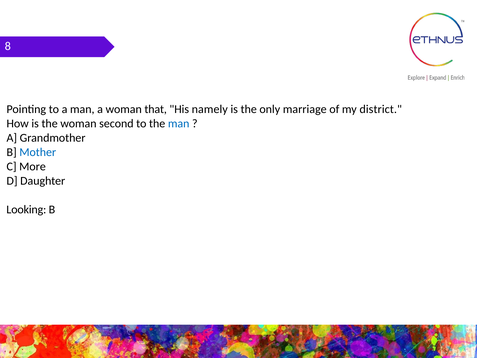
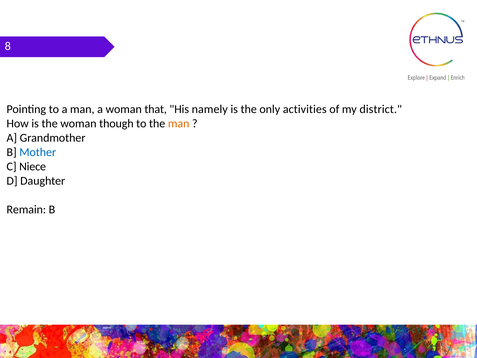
marriage: marriage -> activities
second: second -> though
man at (179, 124) colour: blue -> orange
More: More -> Niece
Looking: Looking -> Remain
